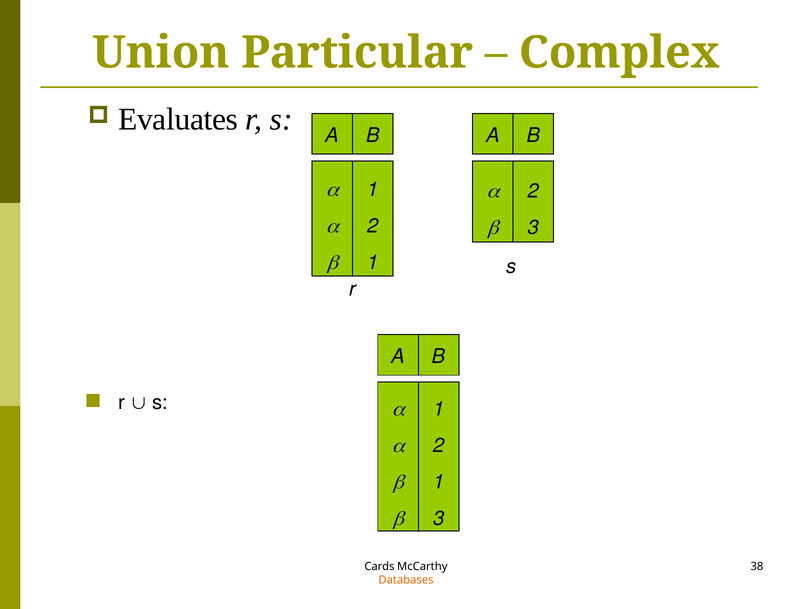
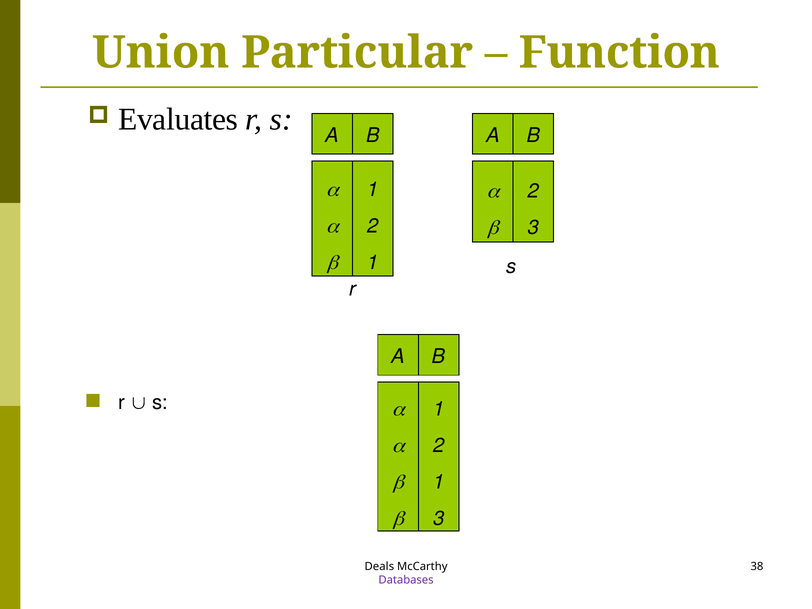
Complex: Complex -> Function
Cards: Cards -> Deals
Databases colour: orange -> purple
